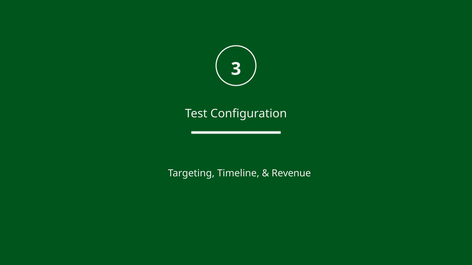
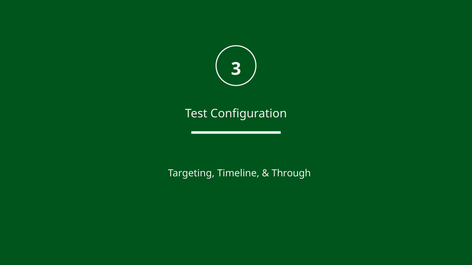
Revenue: Revenue -> Through
